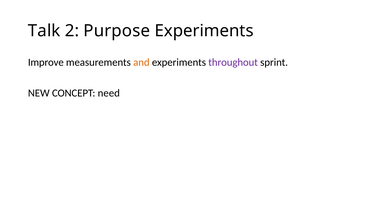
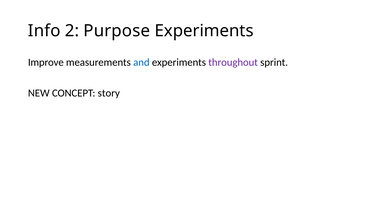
Talk: Talk -> Info
and colour: orange -> blue
need: need -> story
